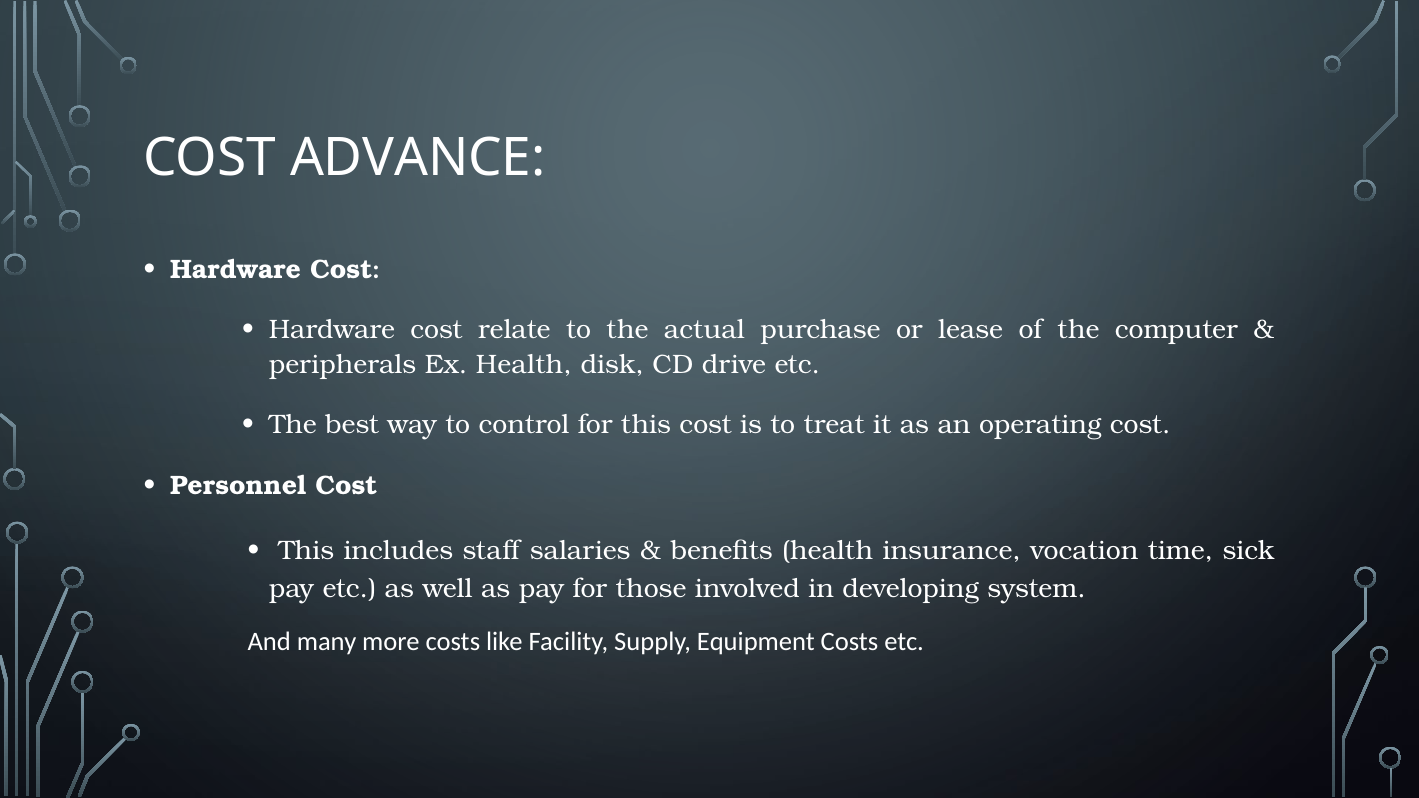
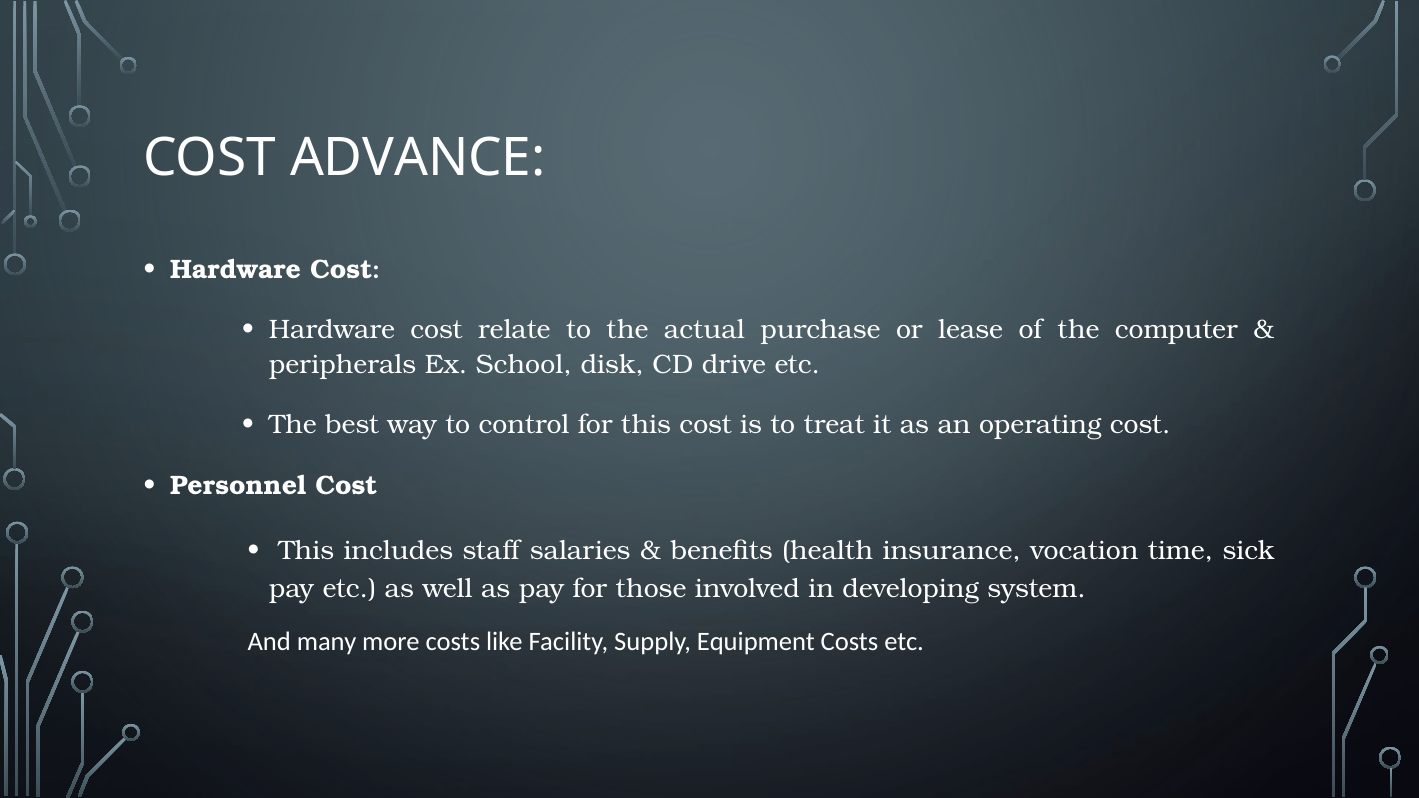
Ex Health: Health -> School
